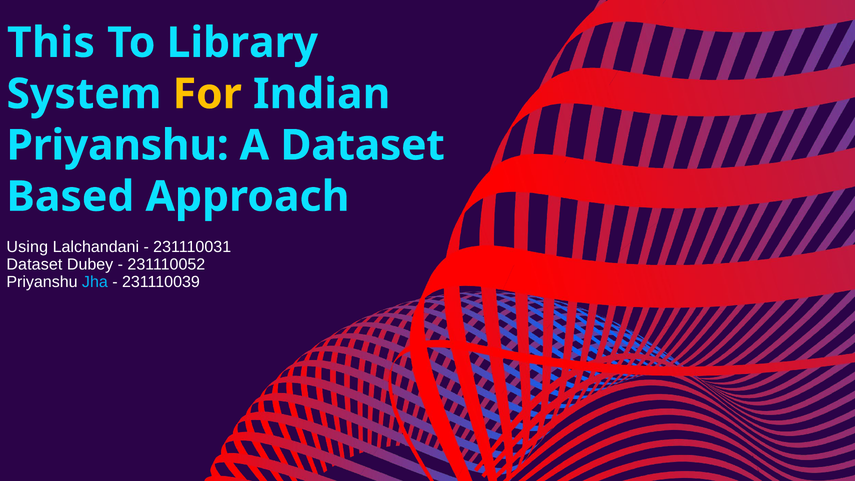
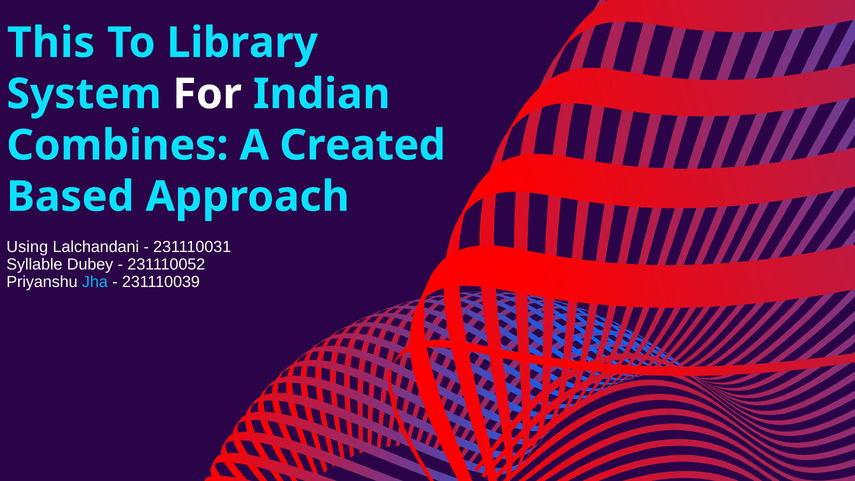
For colour: yellow -> white
Priyanshu at (118, 145): Priyanshu -> Combines
A Dataset: Dataset -> Created
Dataset at (34, 264): Dataset -> Syllable
